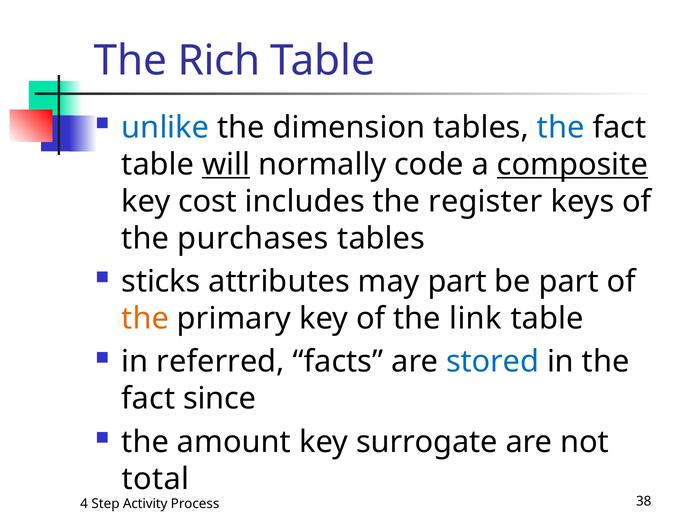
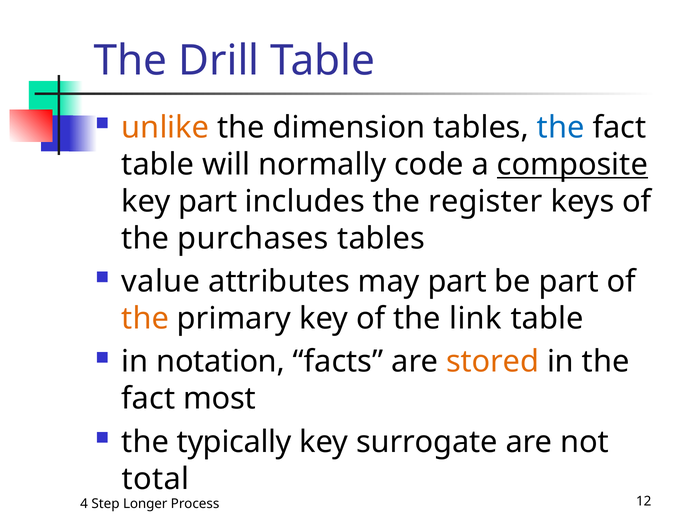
Rich: Rich -> Drill
unlike colour: blue -> orange
will underline: present -> none
key cost: cost -> part
sticks: sticks -> value
referred: referred -> notation
stored colour: blue -> orange
since: since -> most
amount: amount -> typically
Activity: Activity -> Longer
38: 38 -> 12
